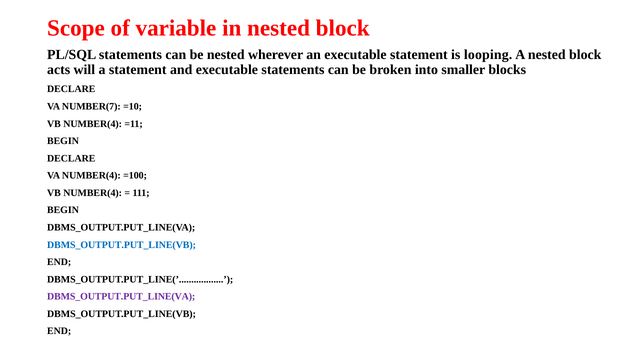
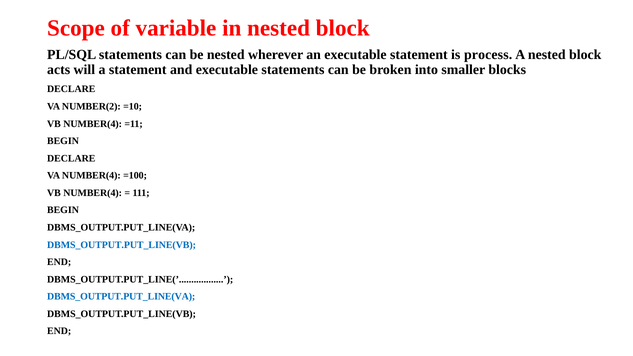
looping: looping -> process
NUMBER(7: NUMBER(7 -> NUMBER(2
DBMS_OUTPUT.PUT_LINE(VA at (121, 297) colour: purple -> blue
